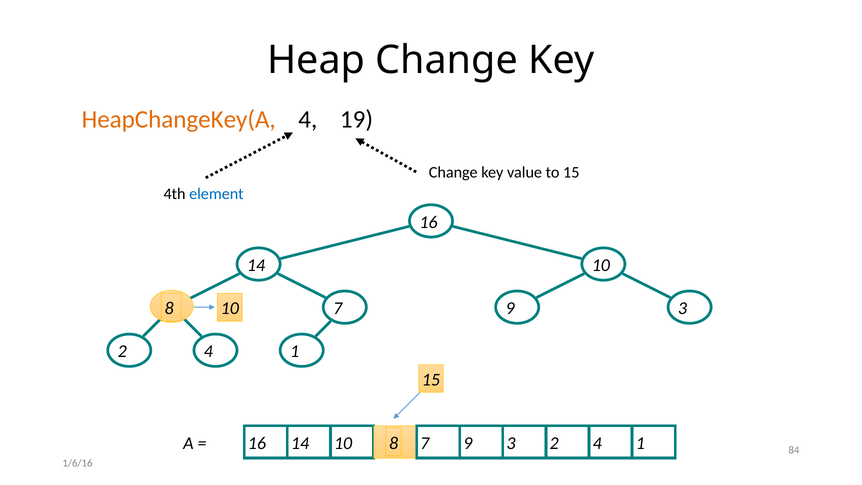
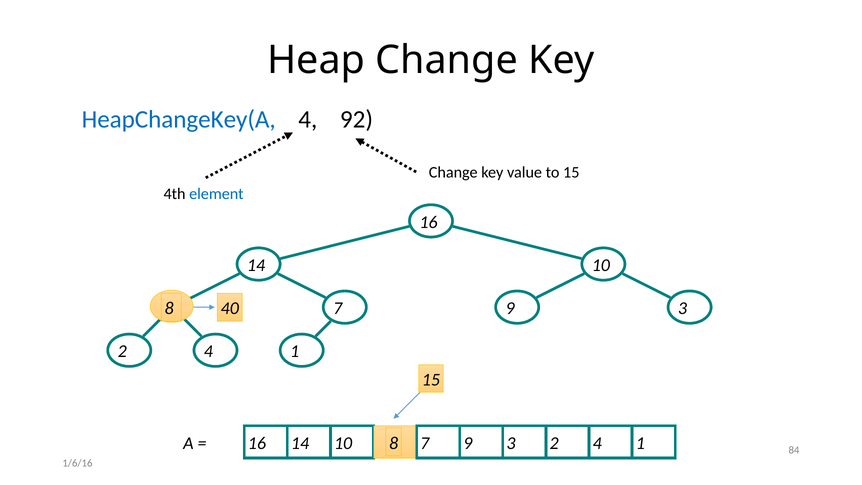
HeapChangeKey(A colour: orange -> blue
19: 19 -> 92
8 10: 10 -> 40
